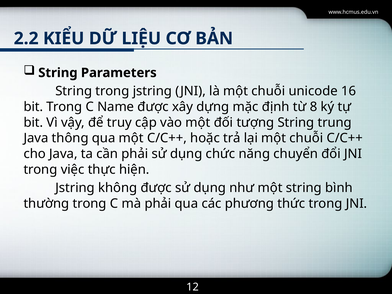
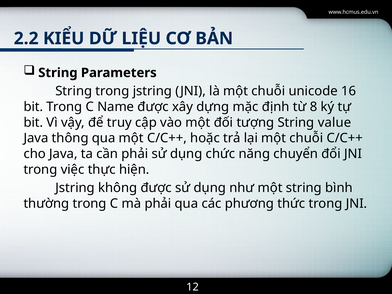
trung: trung -> value
